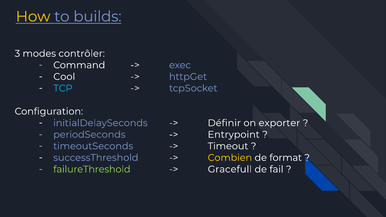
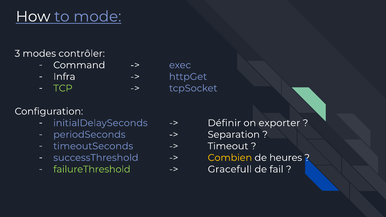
How colour: yellow -> white
builds: builds -> mode
Cool: Cool -> Infra
TCP colour: light blue -> light green
Entrypoint: Entrypoint -> Separation
format: format -> heures
